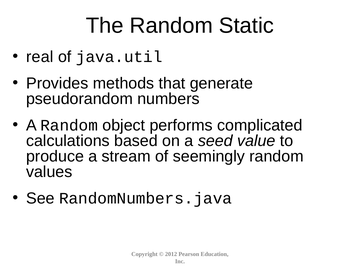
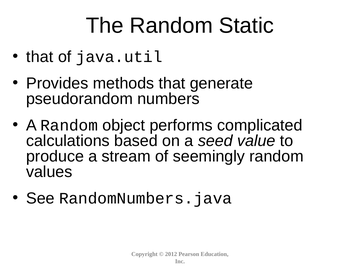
real at (40, 57): real -> that
